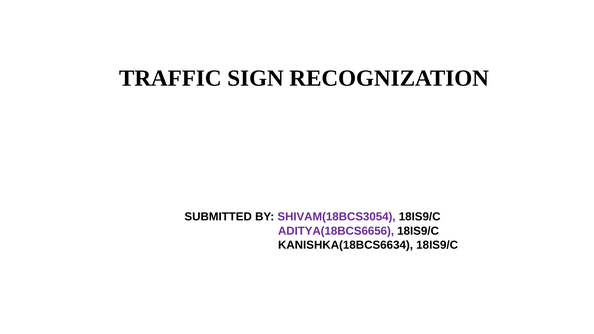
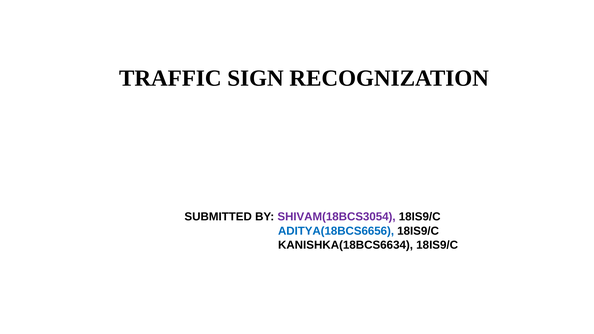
ADITYA(18BCS6656 colour: purple -> blue
